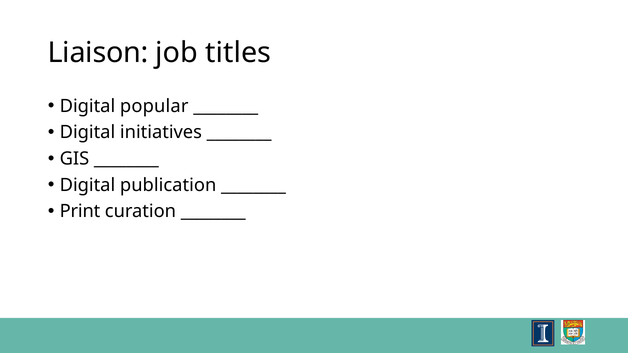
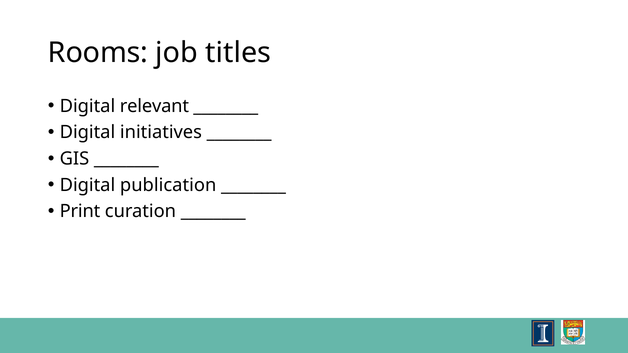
Liaison: Liaison -> Rooms
popular: popular -> relevant
